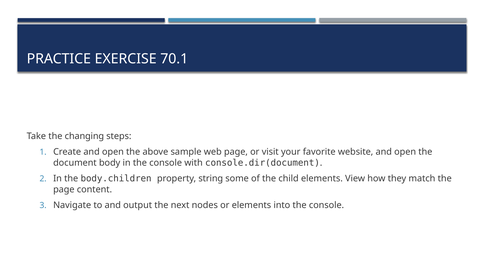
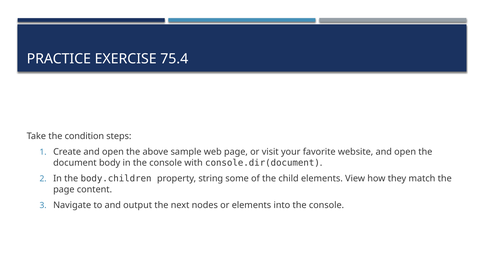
70.1: 70.1 -> 75.4
changing: changing -> condition
